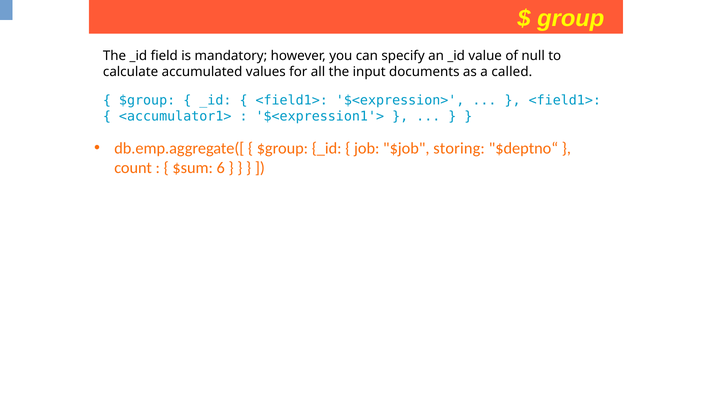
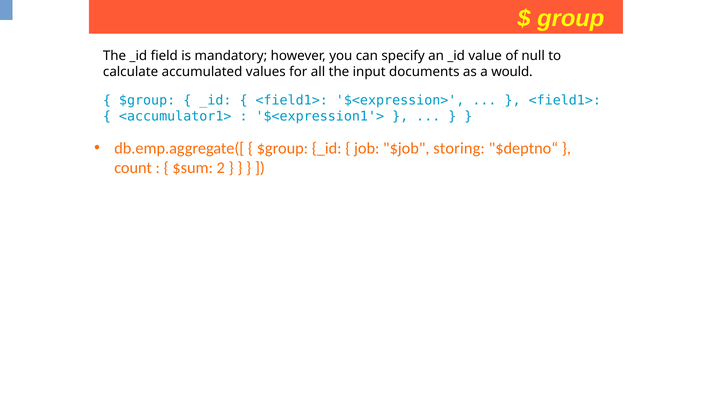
called: called -> would
6: 6 -> 2
